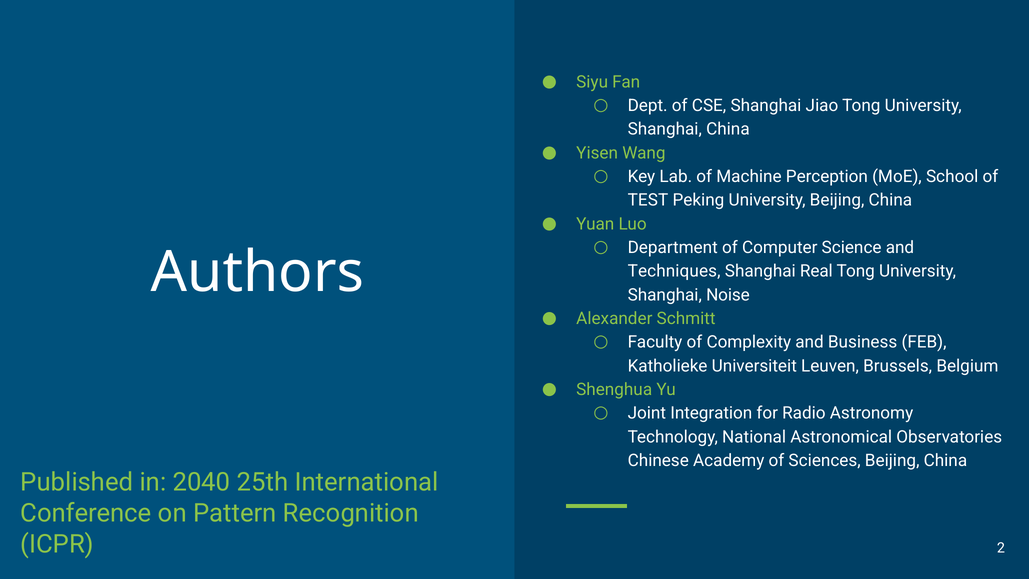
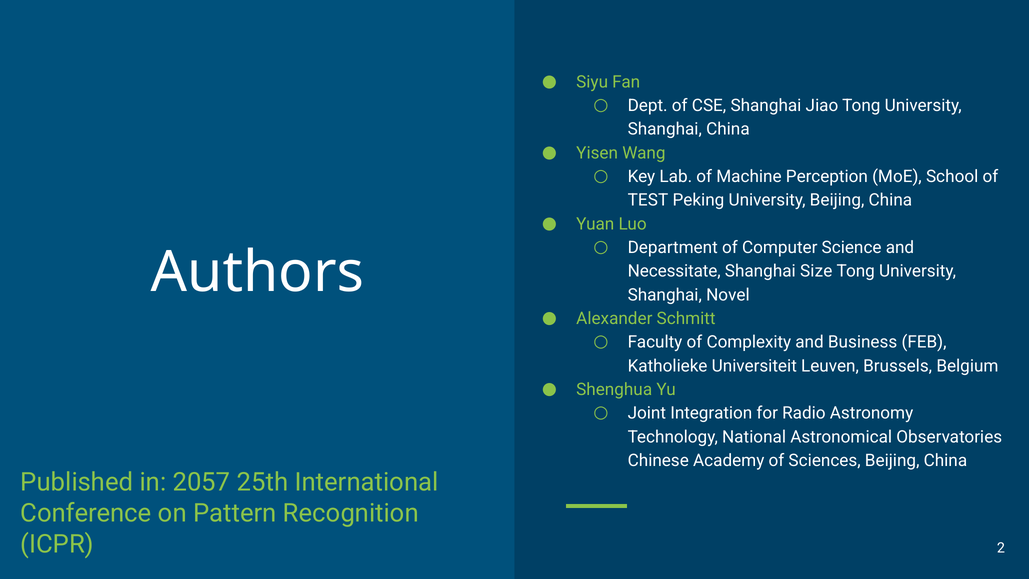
Techniques: Techniques -> Necessitate
Real: Real -> Size
Noise: Noise -> Novel
2040: 2040 -> 2057
